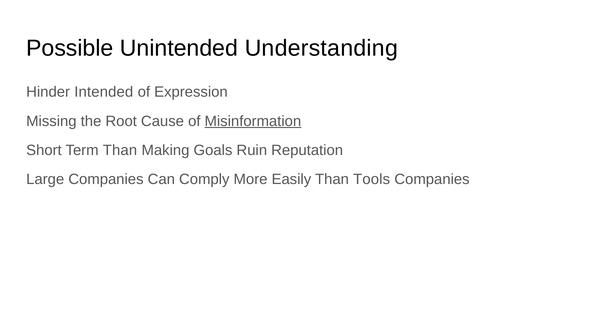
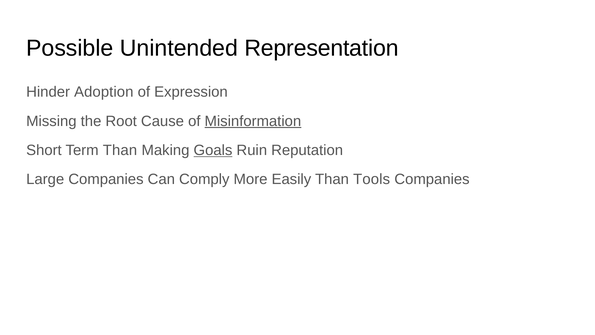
Understanding: Understanding -> Representation
Intended: Intended -> Adoption
Goals underline: none -> present
